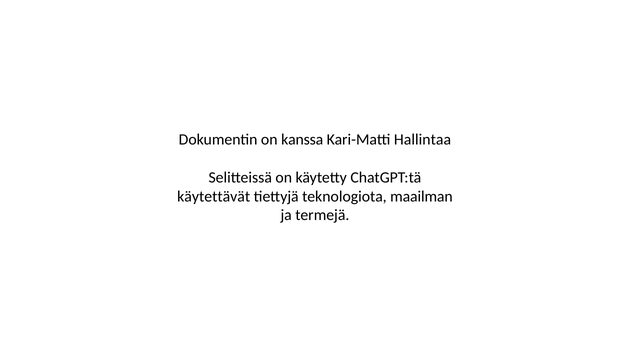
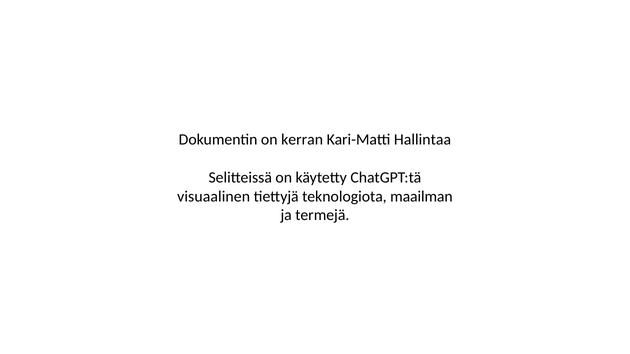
kanssa: kanssa -> kerran
käytettävät: käytettävät -> visuaalinen
